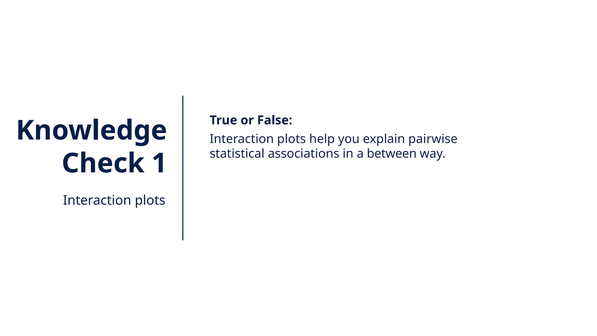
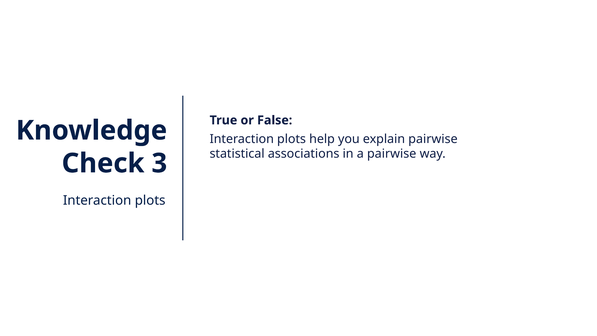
a between: between -> pairwise
1: 1 -> 3
